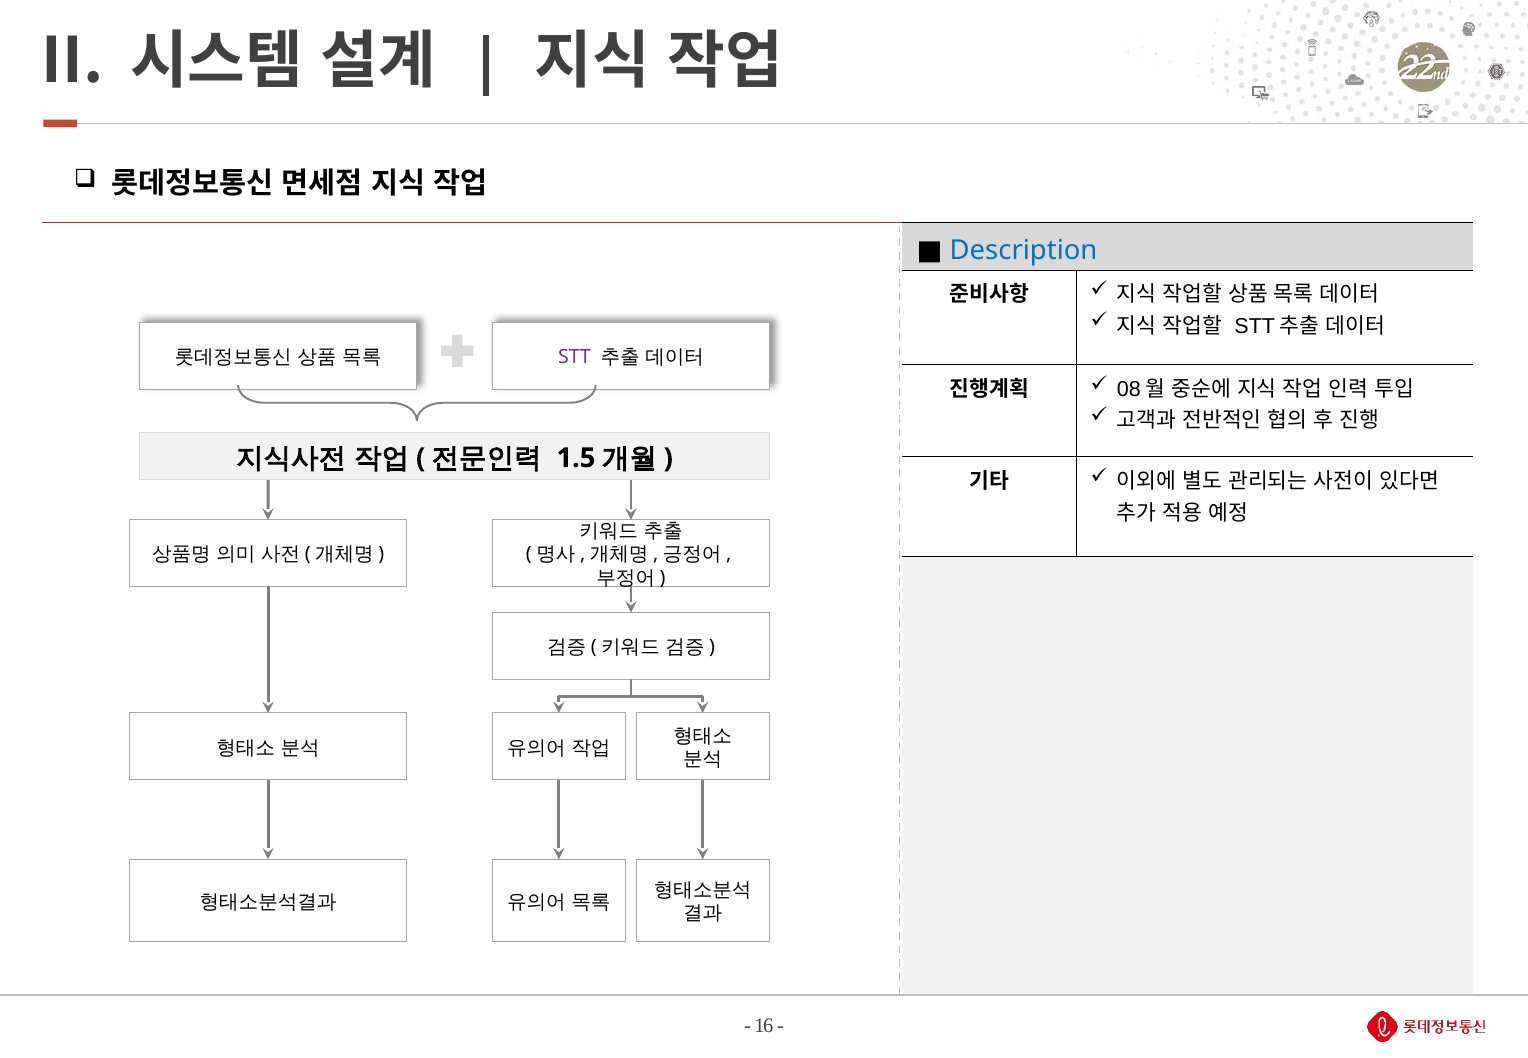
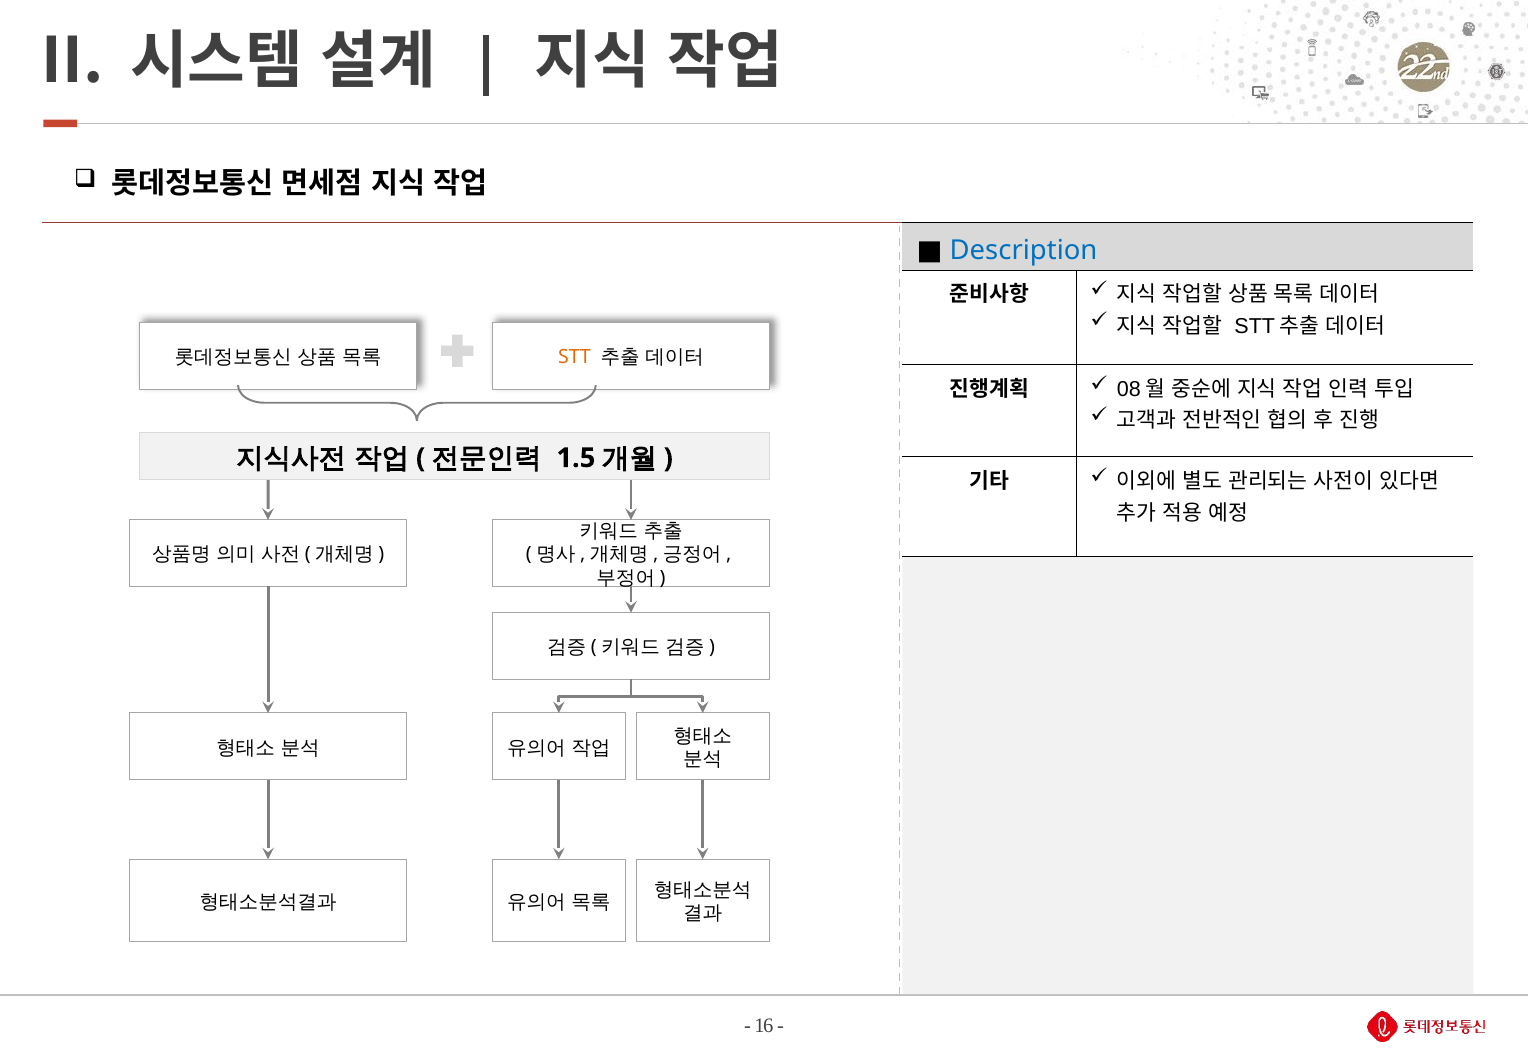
STT colour: purple -> orange
